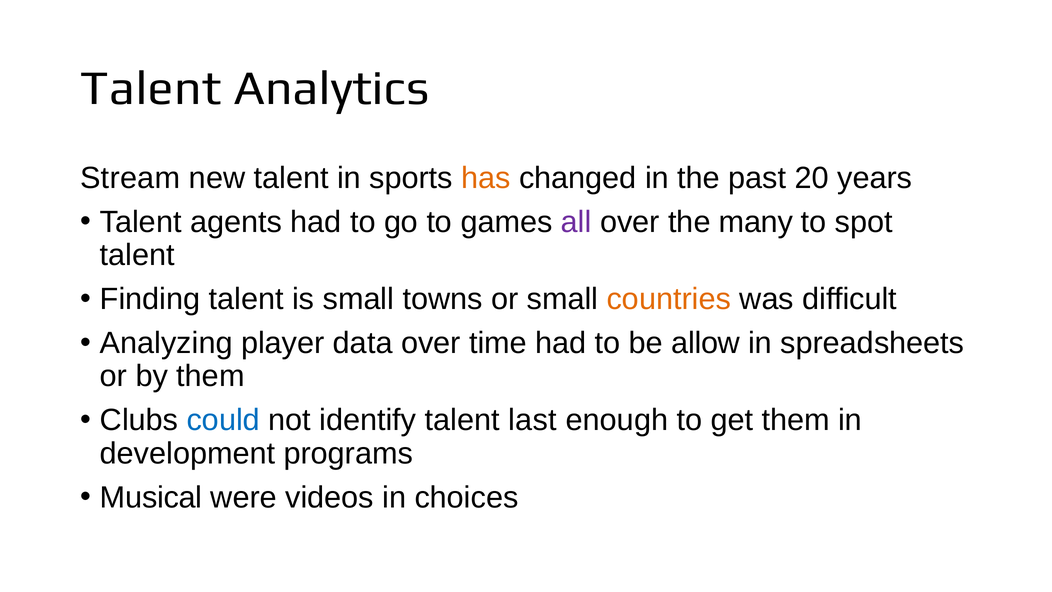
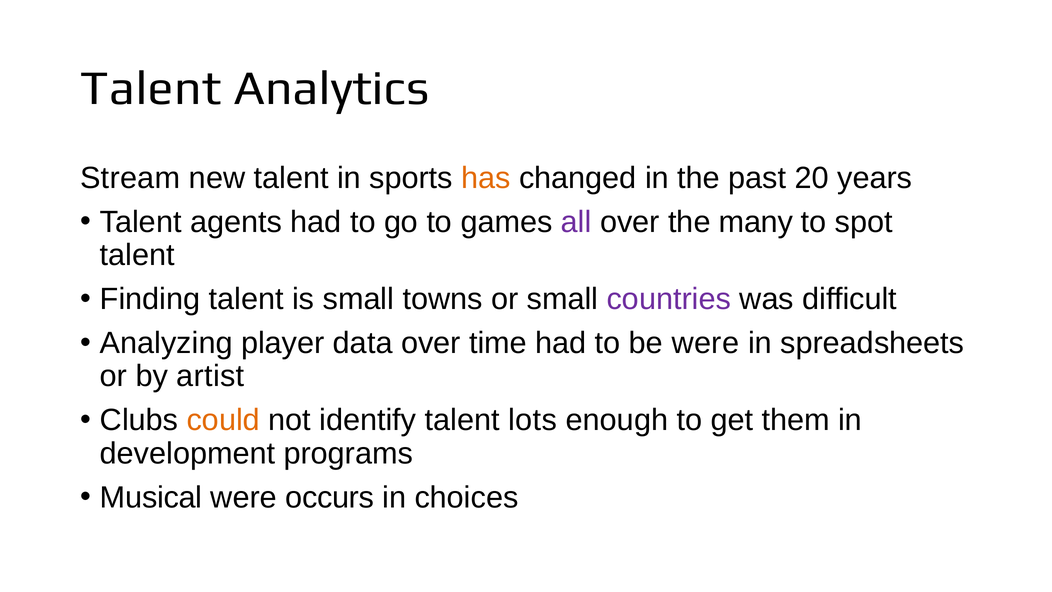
countries colour: orange -> purple
be allow: allow -> were
by them: them -> artist
could colour: blue -> orange
last: last -> lots
videos: videos -> occurs
